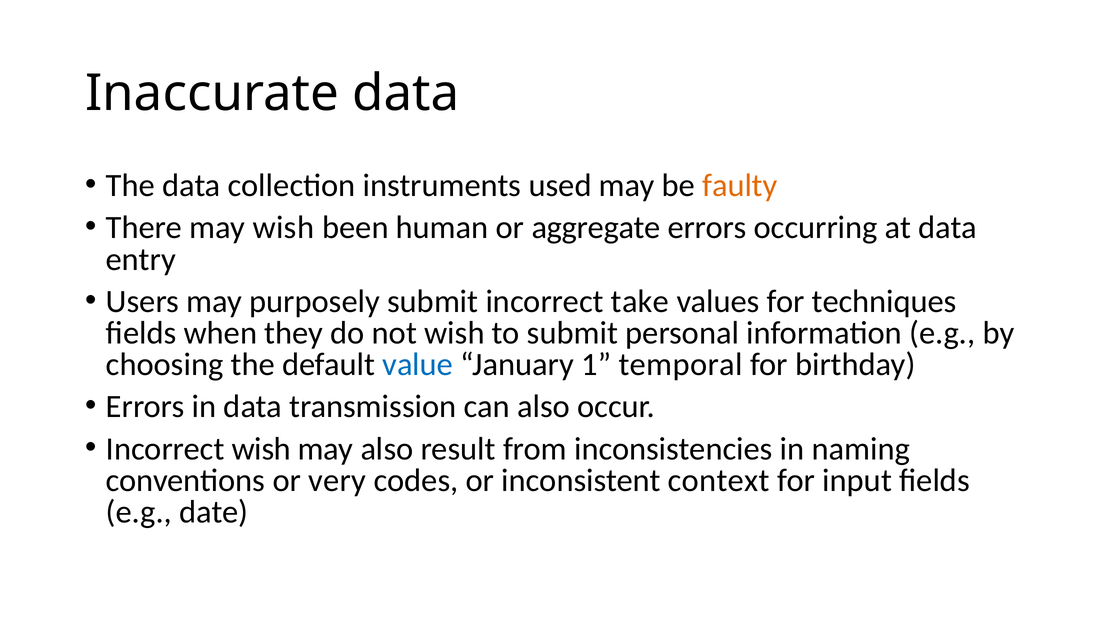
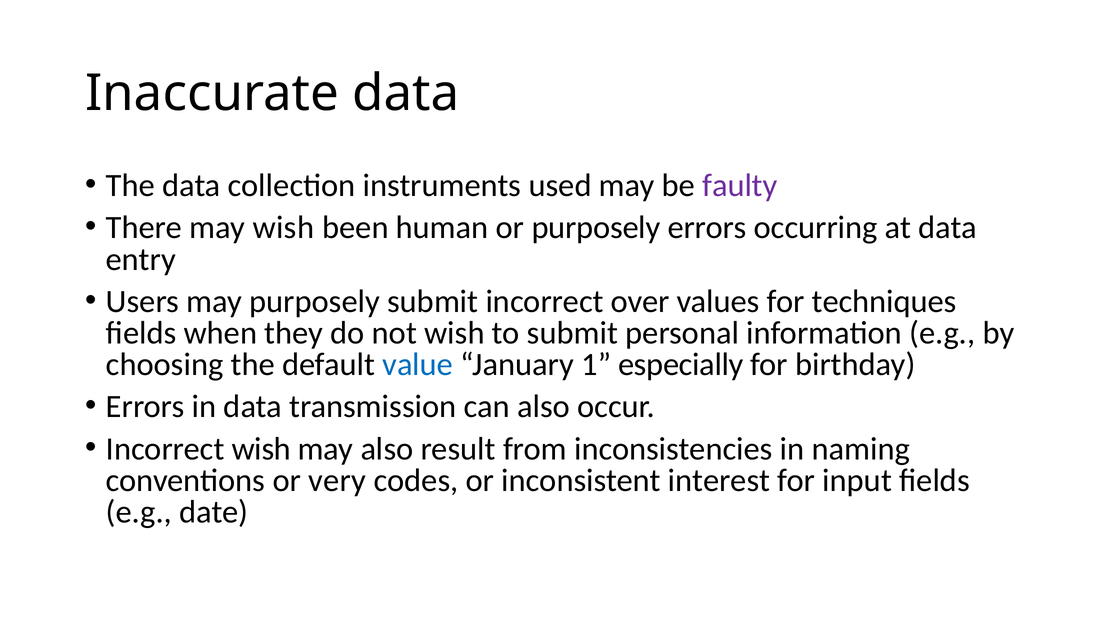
faulty colour: orange -> purple
or aggregate: aggregate -> purposely
take: take -> over
temporal: temporal -> especially
context: context -> interest
